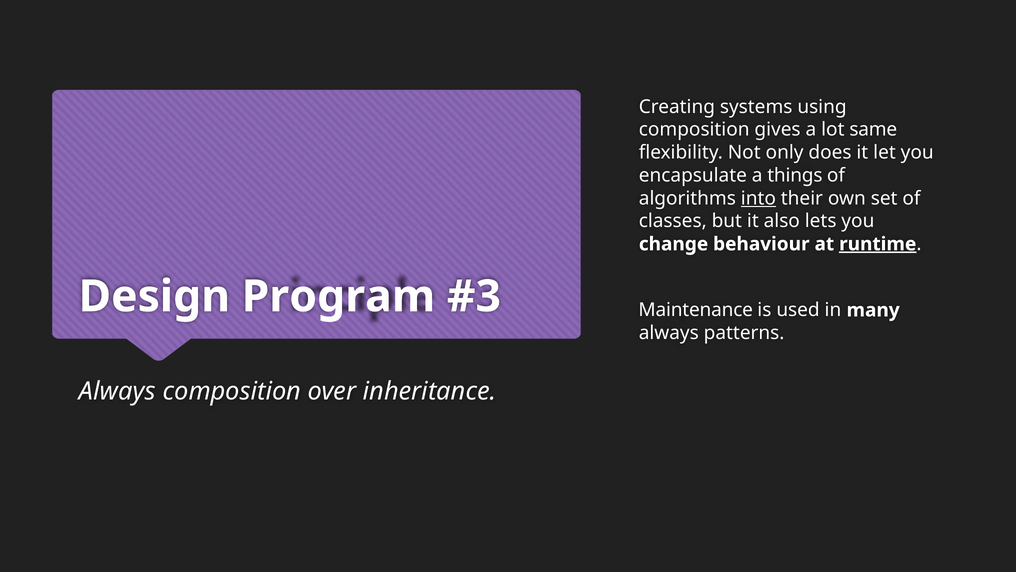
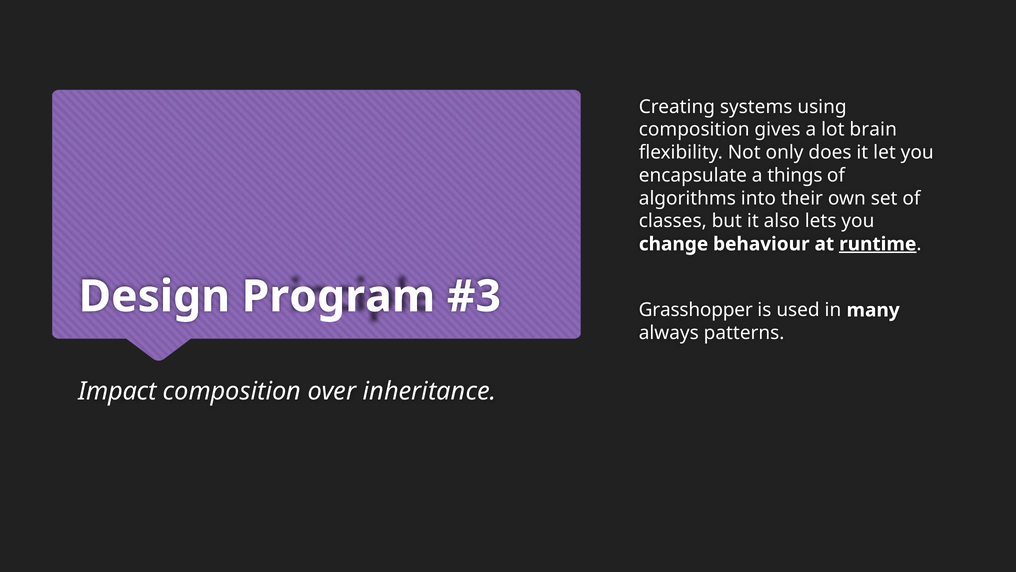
same: same -> brain
into underline: present -> none
Maintenance: Maintenance -> Grasshopper
Always at (117, 391): Always -> Impact
